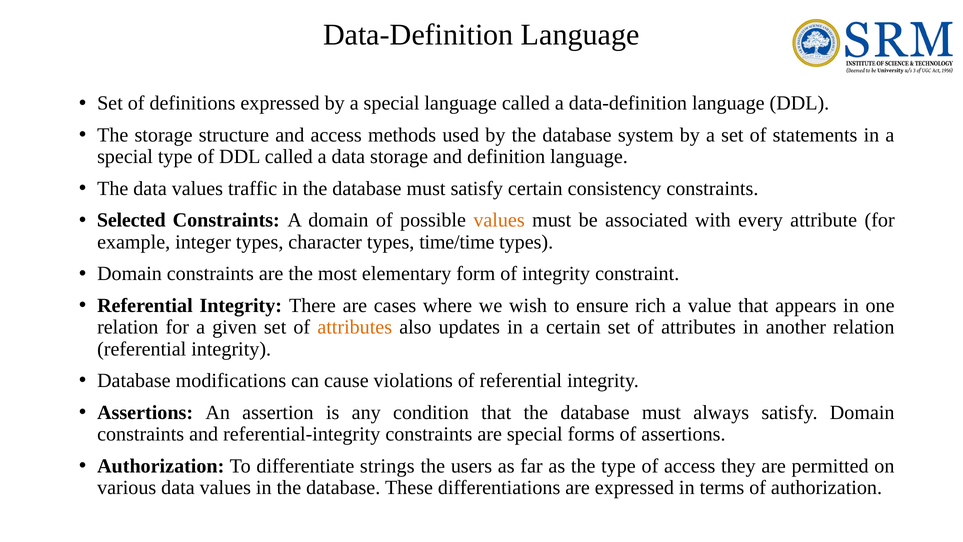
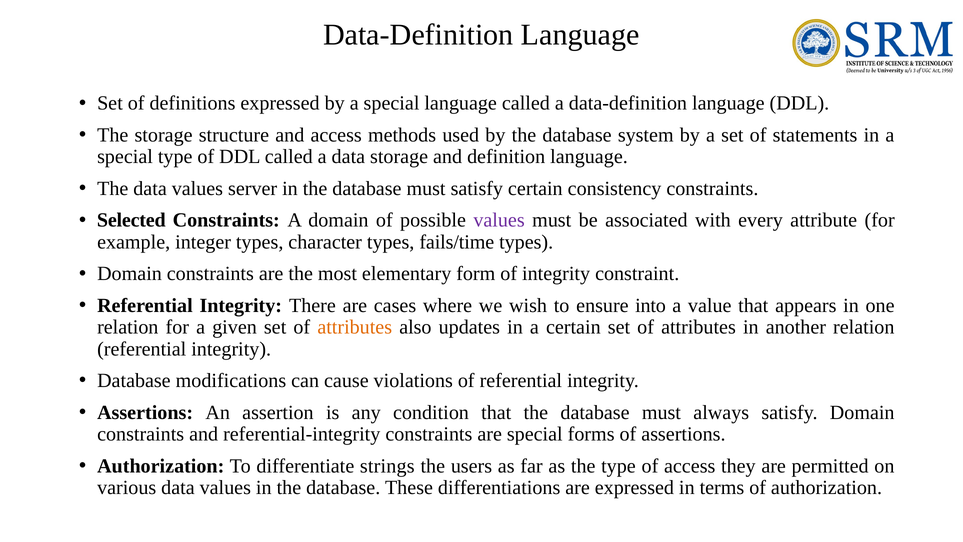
traffic: traffic -> server
values at (499, 220) colour: orange -> purple
time/time: time/time -> fails/time
rich: rich -> into
